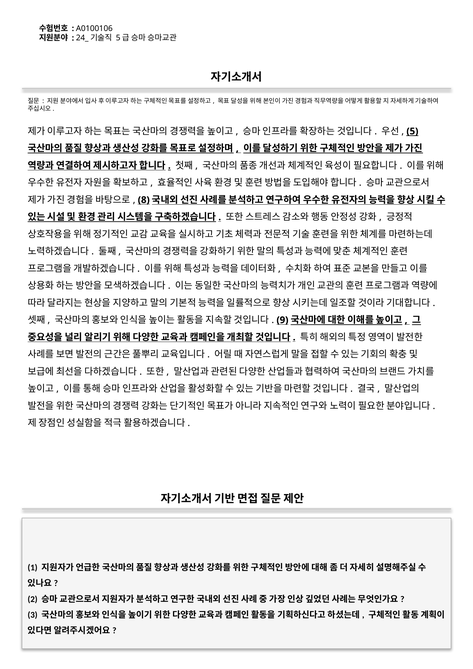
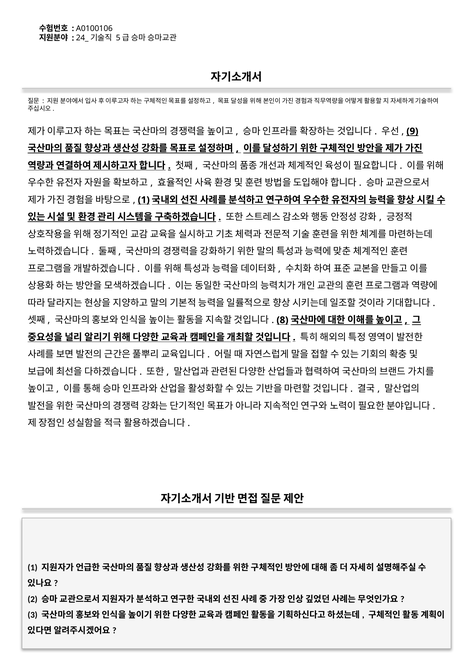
5: 5 -> 9
8 at (144, 200): 8 -> 1
9: 9 -> 8
